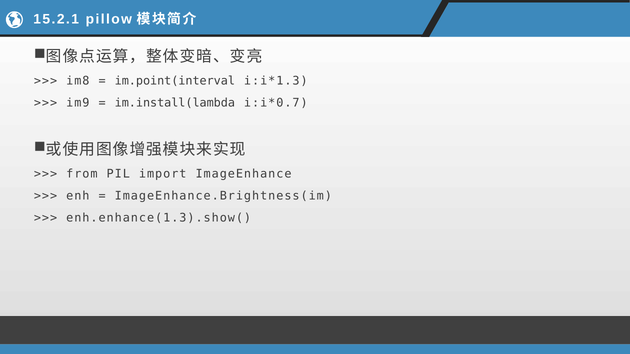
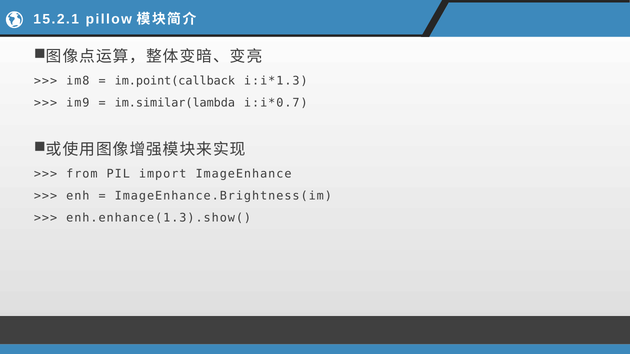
im.point(interval: im.point(interval -> im.point(callback
im.install(lambda: im.install(lambda -> im.similar(lambda
